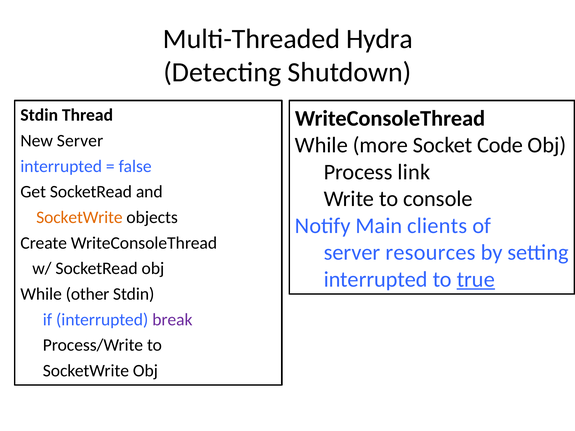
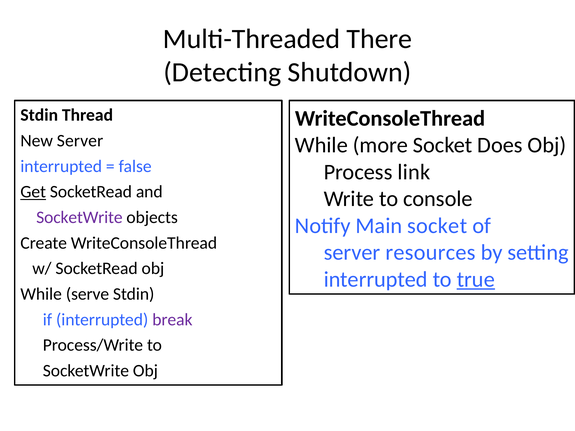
Hydra: Hydra -> There
Code: Code -> Does
Get underline: none -> present
SocketWrite at (79, 218) colour: orange -> purple
Main clients: clients -> socket
other: other -> serve
